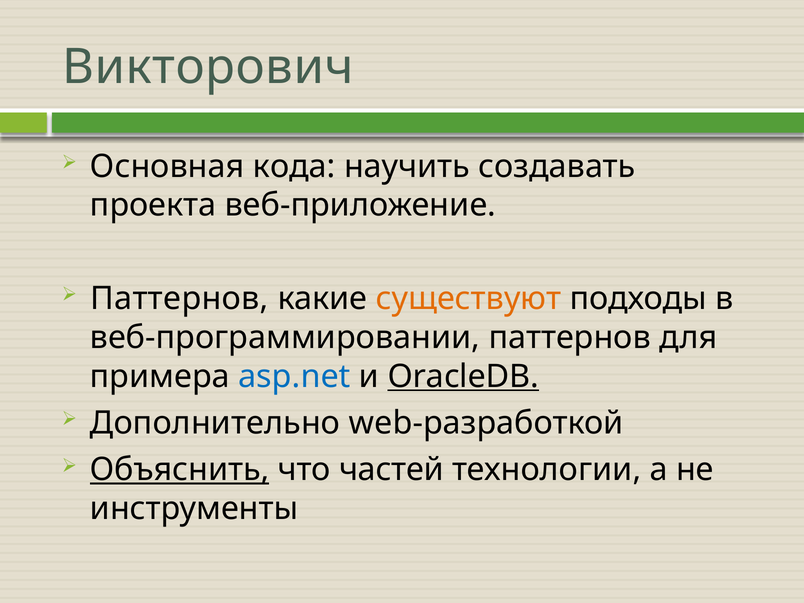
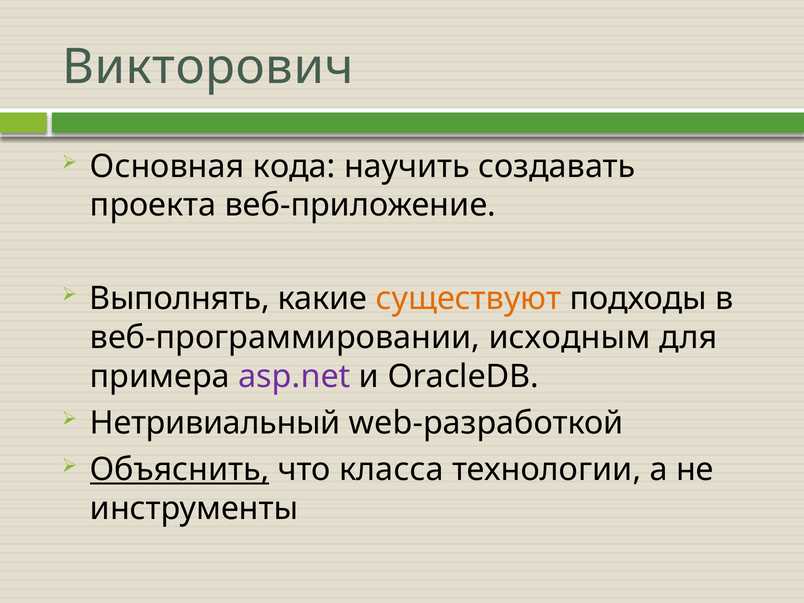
Паттернов at (179, 299): Паттернов -> Выполнять
веб-программировании паттернов: паттернов -> исходным
asp.net colour: blue -> purple
OracleDB underline: present -> none
Дополнительно: Дополнительно -> Нетривиальный
частей: частей -> класса
